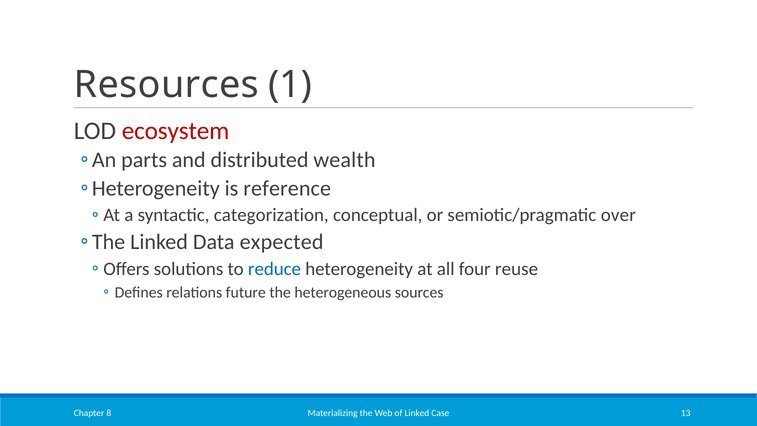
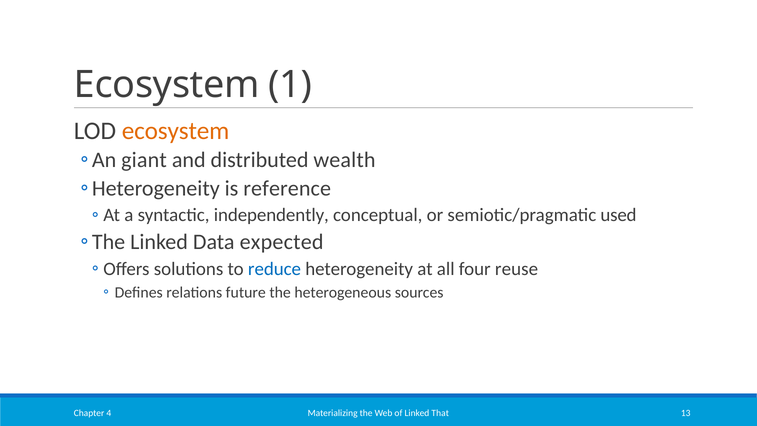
Resources at (166, 85): Resources -> Ecosystem
ecosystem at (176, 131) colour: red -> orange
parts: parts -> giant
categorization: categorization -> independently
over: over -> used
Case: Case -> That
8: 8 -> 4
